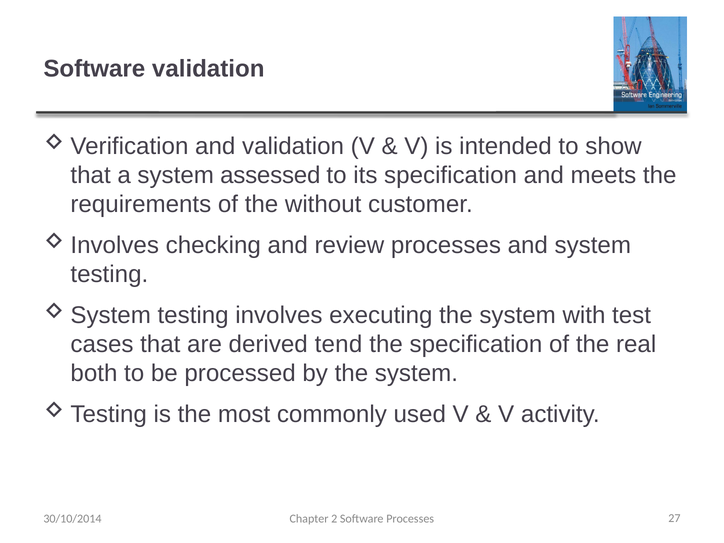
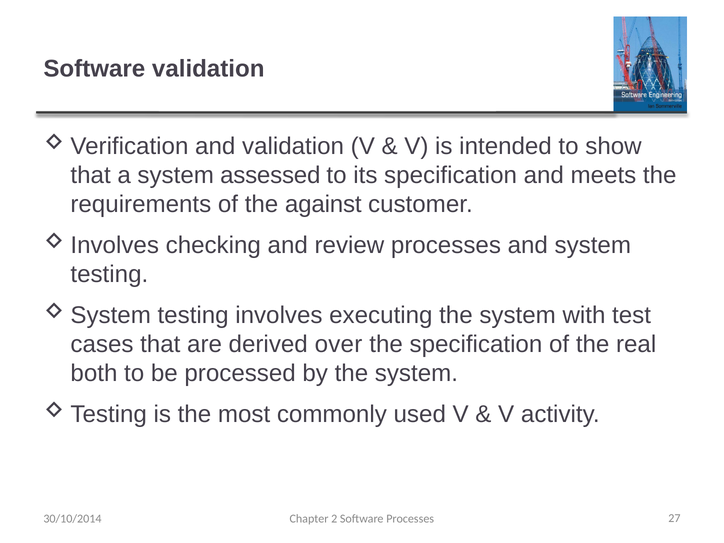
without: without -> against
tend: tend -> over
